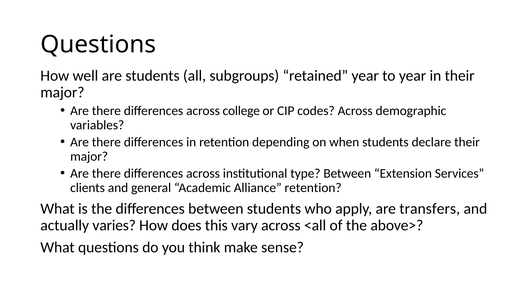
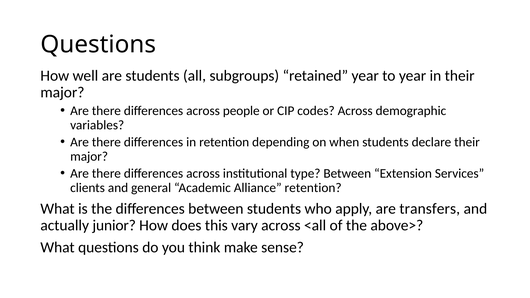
college: college -> people
varies: varies -> junior
